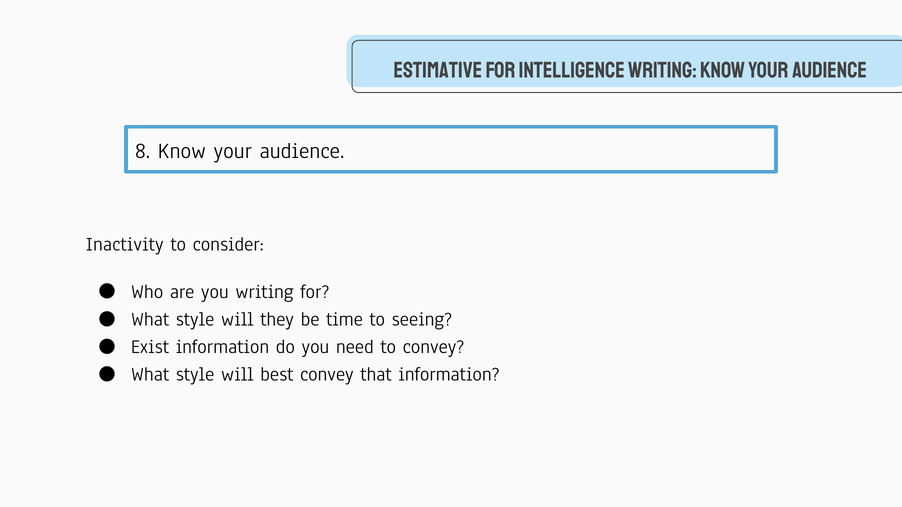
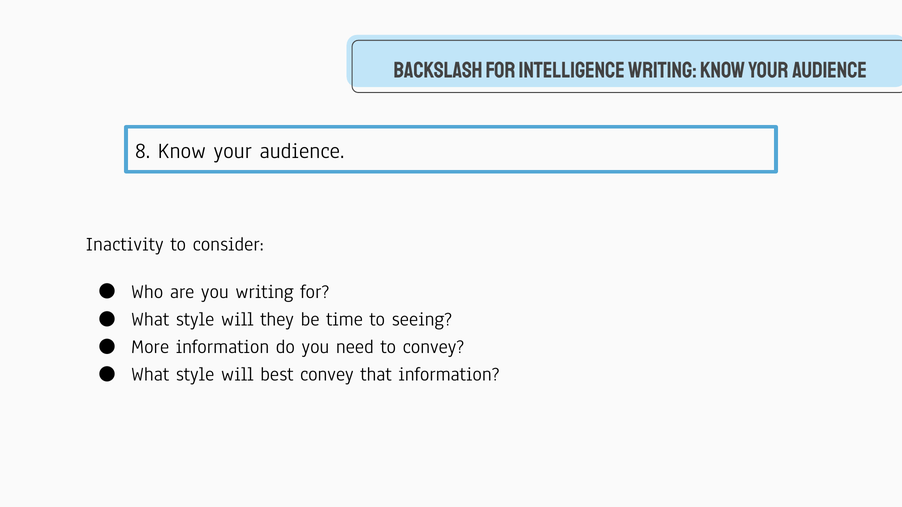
Estimative: Estimative -> Backslash
Exist: Exist -> More
